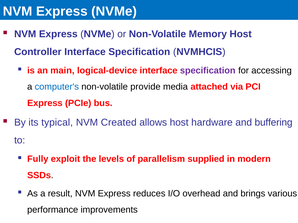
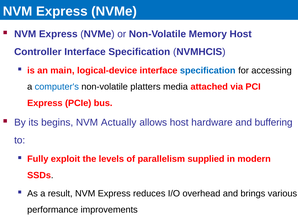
specification at (208, 71) colour: purple -> blue
provide: provide -> platters
typical: typical -> begins
Created: Created -> Actually
